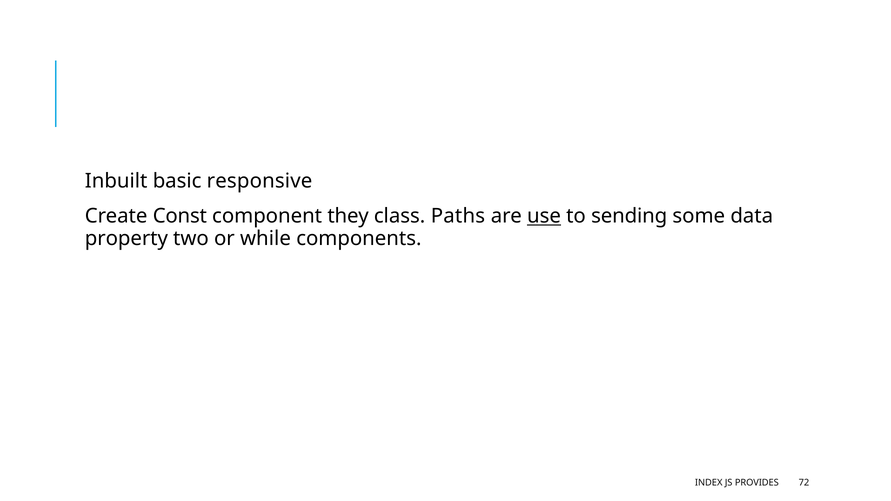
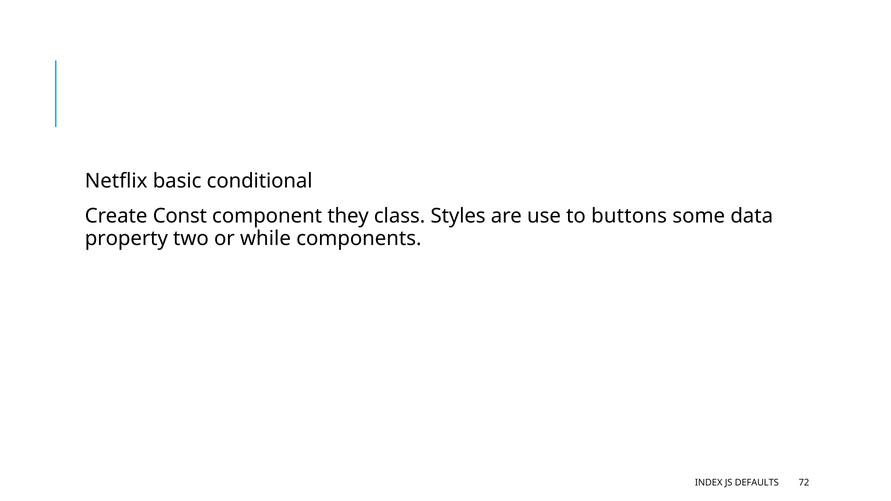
Inbuilt: Inbuilt -> Netflix
responsive: responsive -> conditional
Paths: Paths -> Styles
use underline: present -> none
sending: sending -> buttons
PROVIDES: PROVIDES -> DEFAULTS
